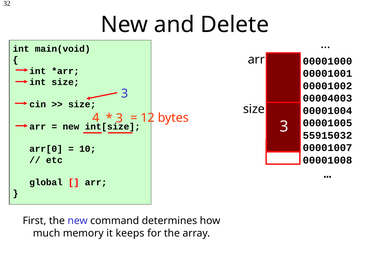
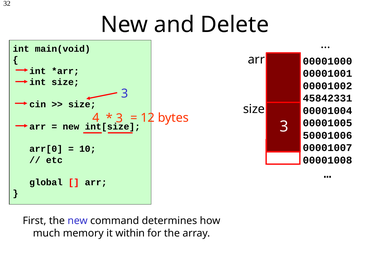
00004003: 00004003 -> 45842331
55915032: 55915032 -> 50001006
keeps: keeps -> within
